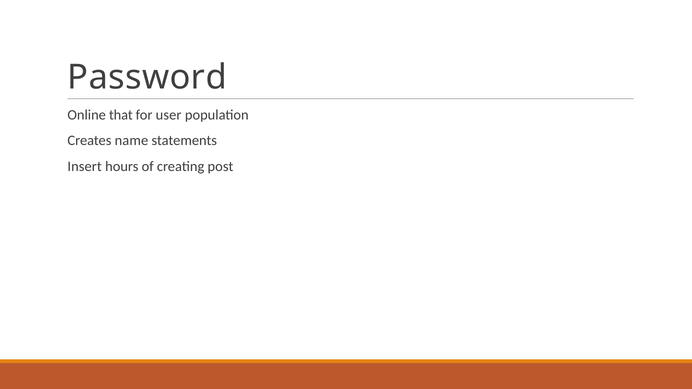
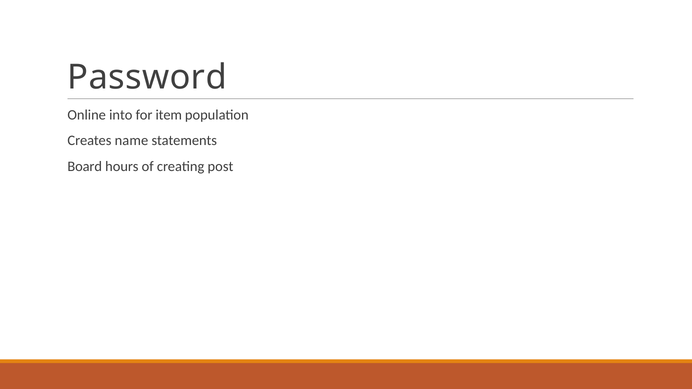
that: that -> into
user: user -> item
Insert: Insert -> Board
